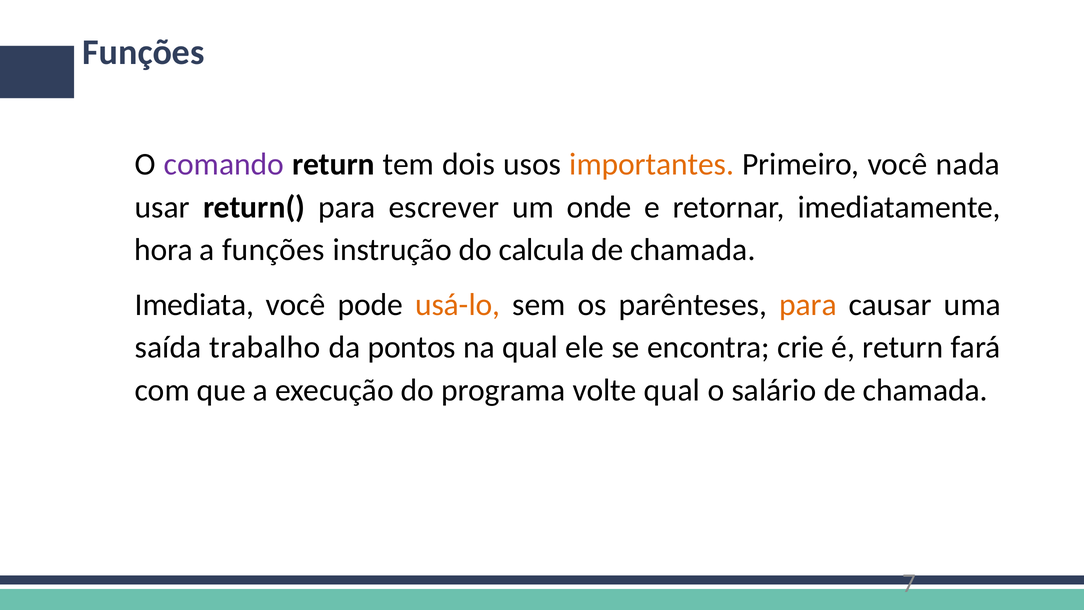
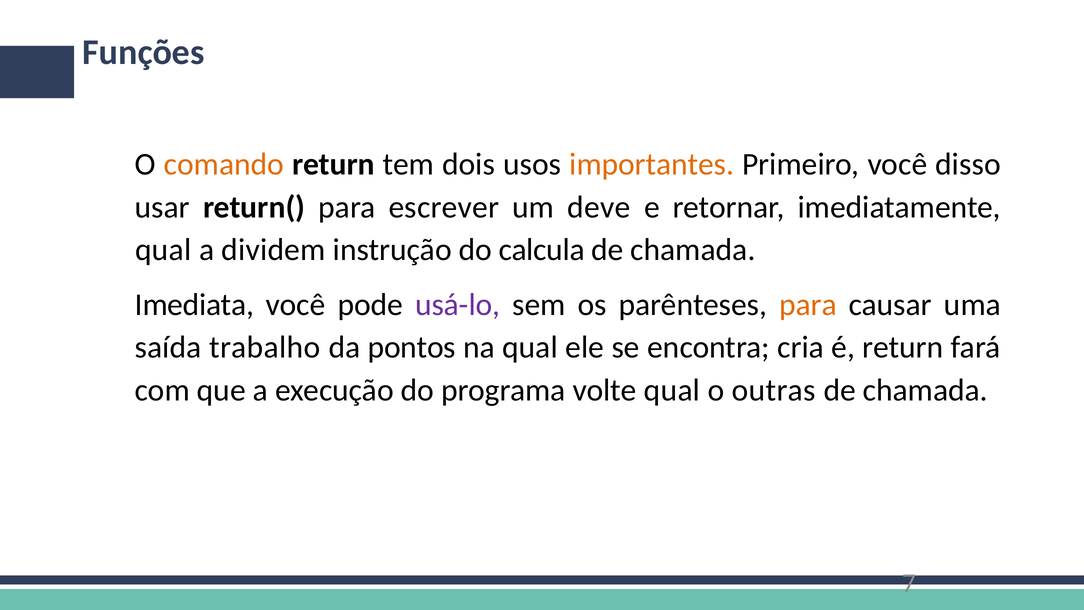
comando colour: purple -> orange
nada: nada -> disso
onde: onde -> deve
hora at (164, 250): hora -> qual
a funções: funções -> dividem
usá-lo colour: orange -> purple
crie: crie -> cria
salário: salário -> outras
